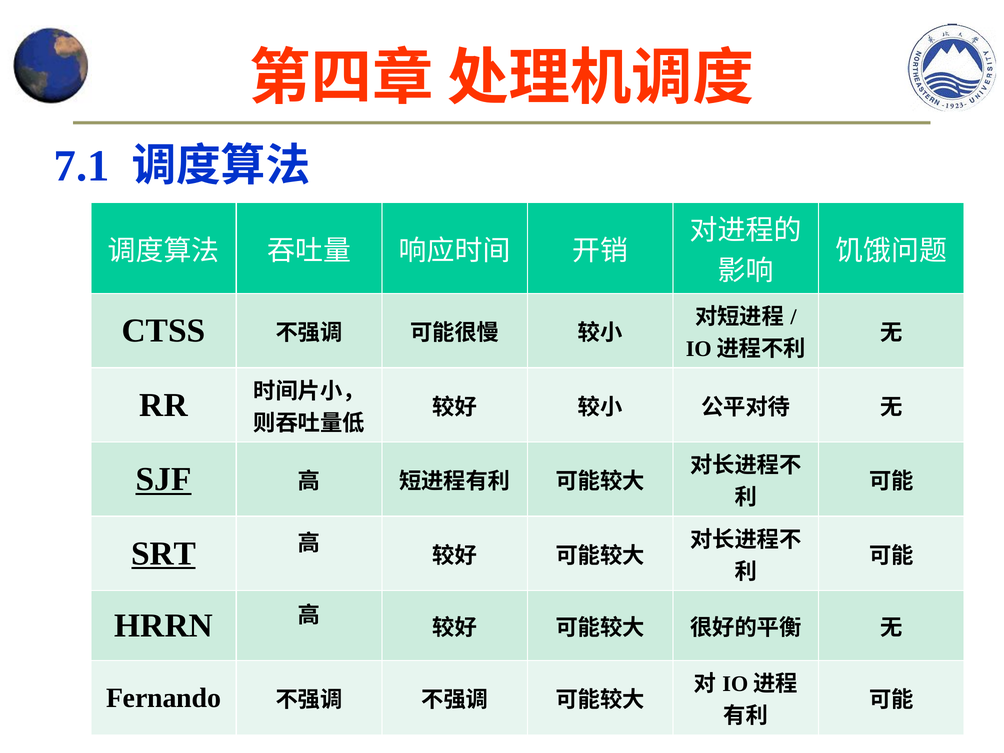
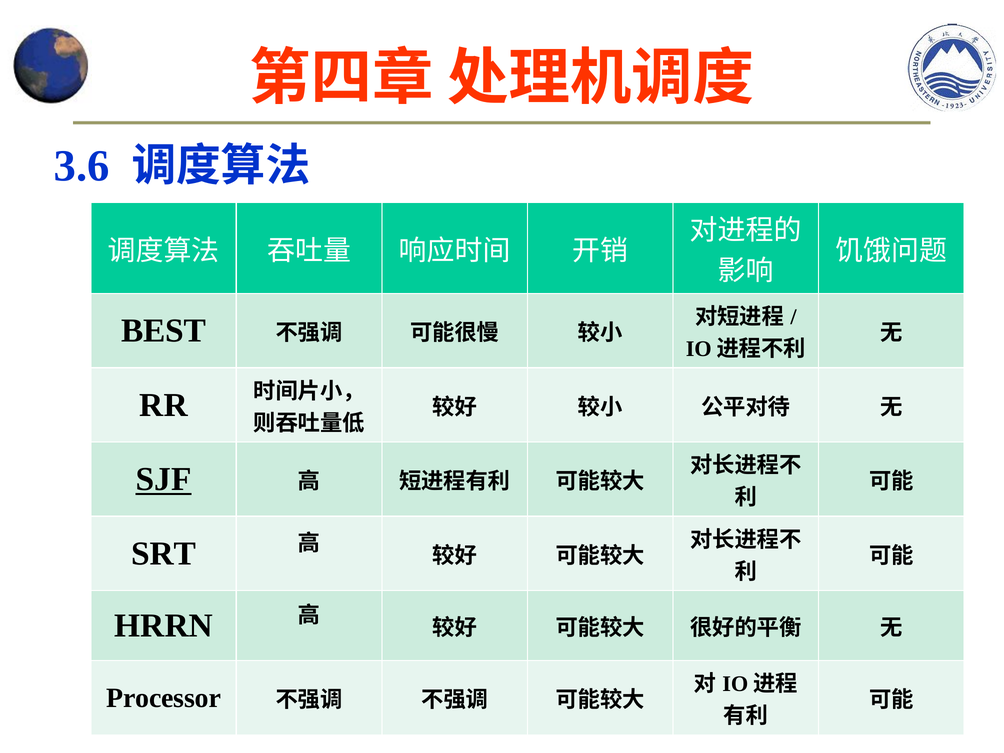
7.1: 7.1 -> 3.6
CTSS: CTSS -> BEST
SRT underline: present -> none
Fernando: Fernando -> Processor
